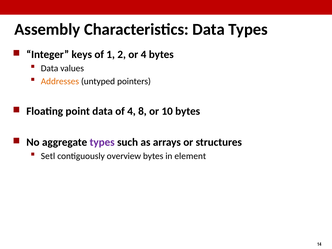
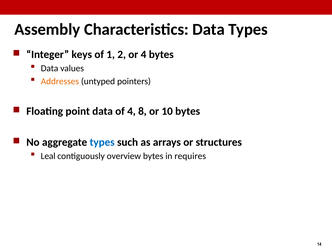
types at (102, 142) colour: purple -> blue
Setl: Setl -> Leal
element: element -> requires
